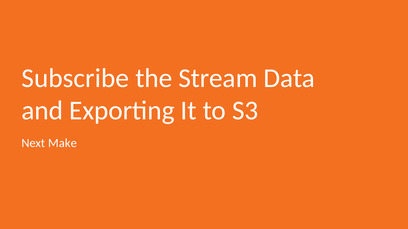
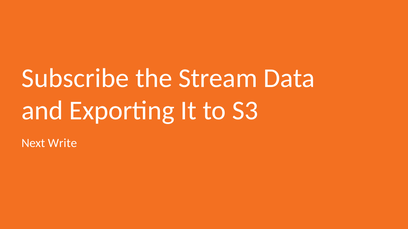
Make: Make -> Write
